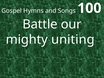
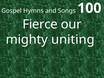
Battle: Battle -> Fierce
